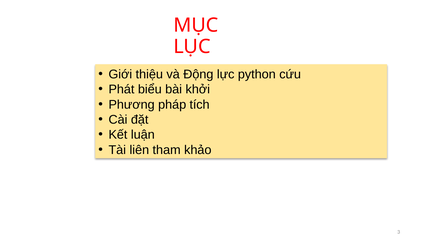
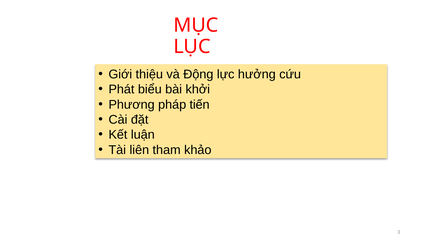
python: python -> hưởng
tích: tích -> tiến
